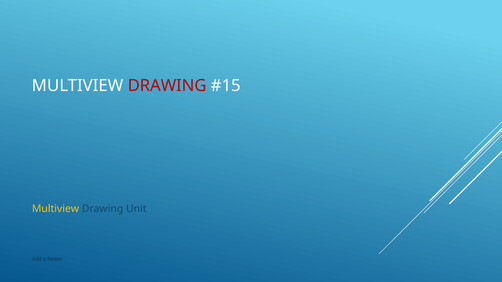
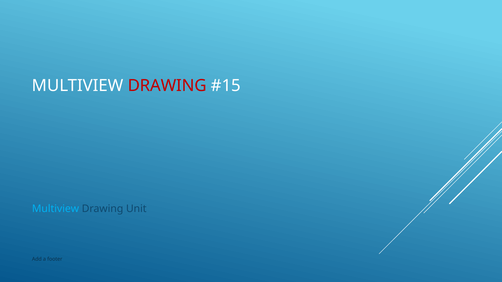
Multiview at (55, 209) colour: yellow -> light blue
